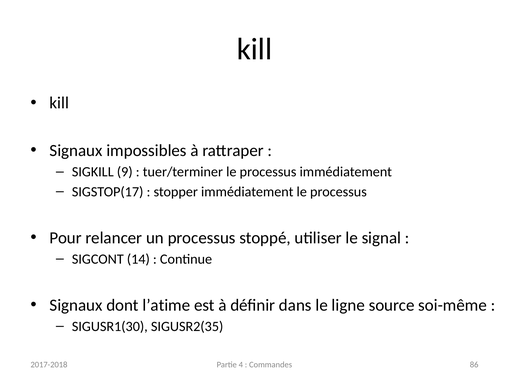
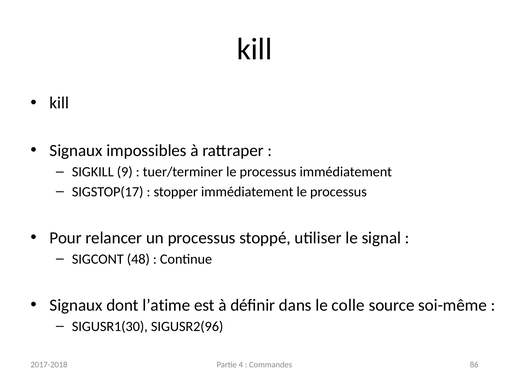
14: 14 -> 48
ligne: ligne -> colle
SIGUSR2(35: SIGUSR2(35 -> SIGUSR2(96
